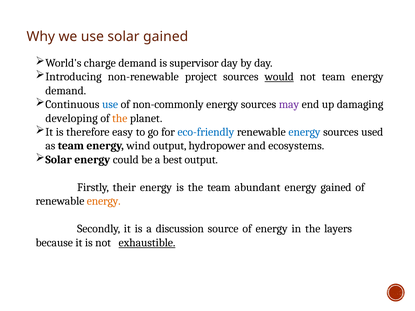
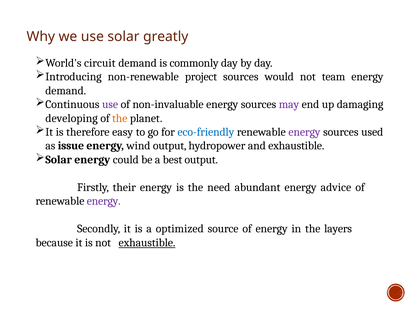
solar gained: gained -> greatly
charge: charge -> circuit
supervisor: supervisor -> commonly
would underline: present -> none
use at (110, 104) colour: blue -> purple
non-commonly: non-commonly -> non-invaluable
energy at (304, 132) colour: blue -> purple
as team: team -> issue
and ecosystems: ecosystems -> exhaustible
the team: team -> need
energy gained: gained -> advice
energy at (104, 201) colour: orange -> purple
discussion: discussion -> optimized
